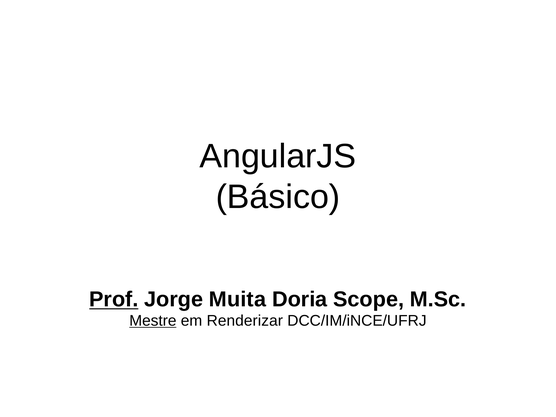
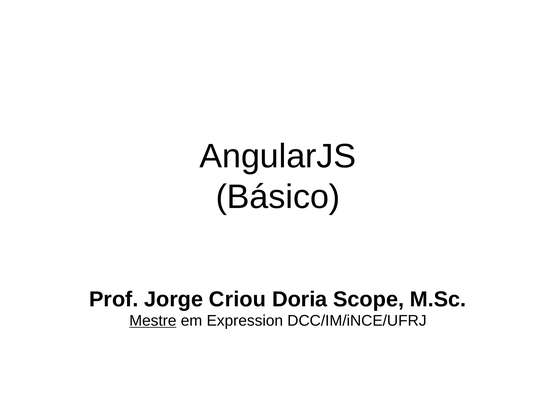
Prof underline: present -> none
Muita: Muita -> Criou
Renderizar: Renderizar -> Expression
